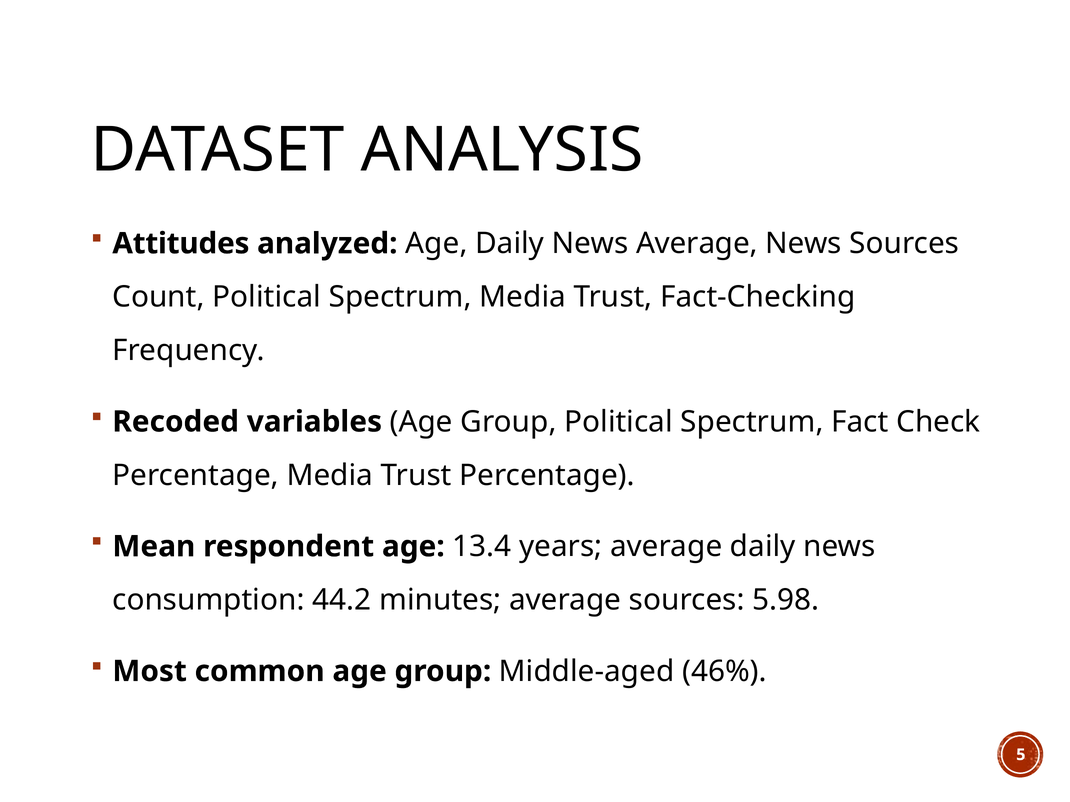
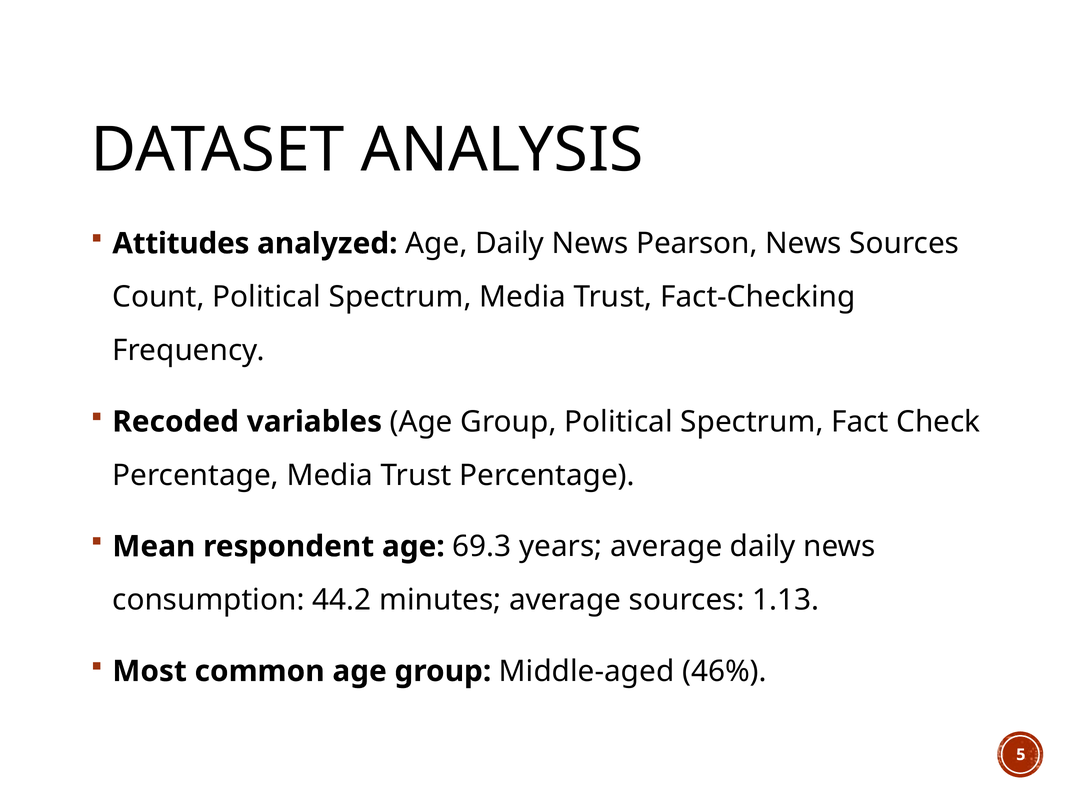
News Average: Average -> Pearson
13.4: 13.4 -> 69.3
5.98: 5.98 -> 1.13
